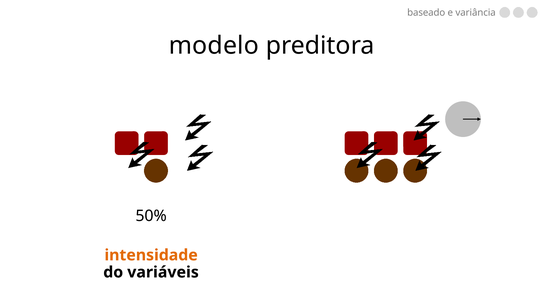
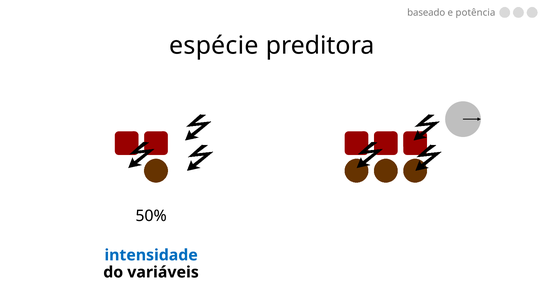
variância: variância -> potência
modelo: modelo -> espécie
intensidade colour: orange -> blue
